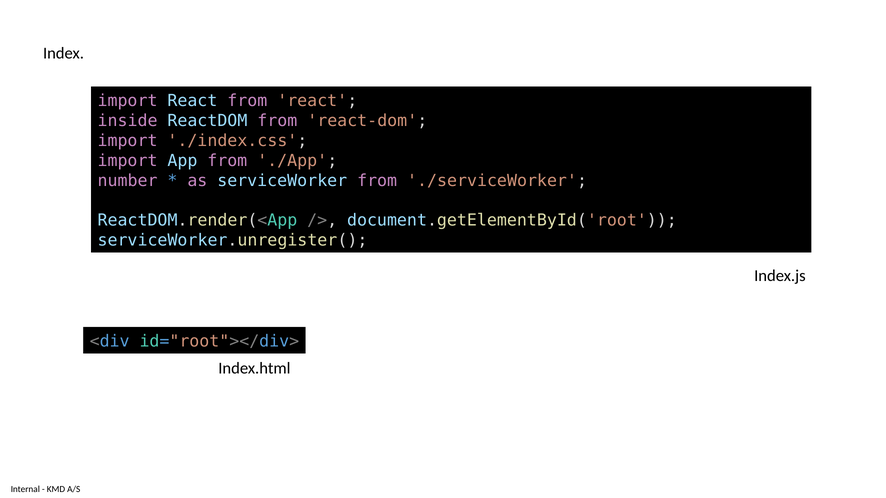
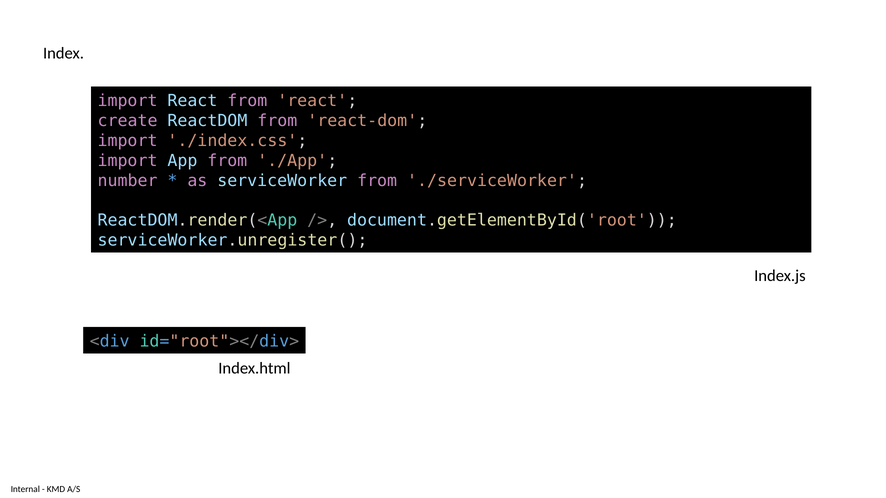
inside: inside -> create
